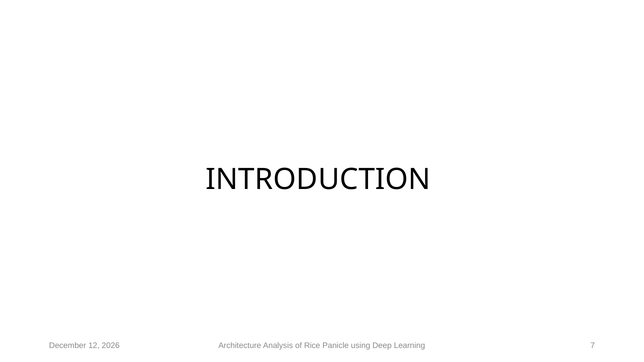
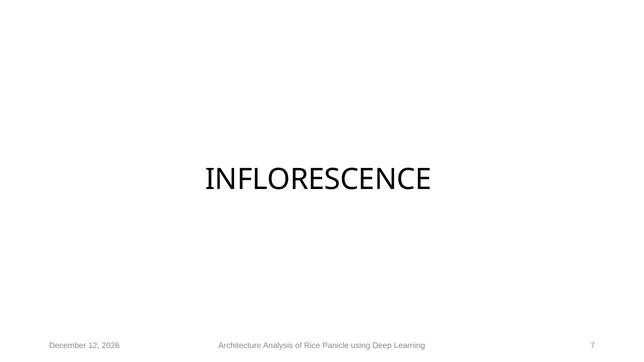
INTRODUCTION: INTRODUCTION -> INFLORESCENCE
